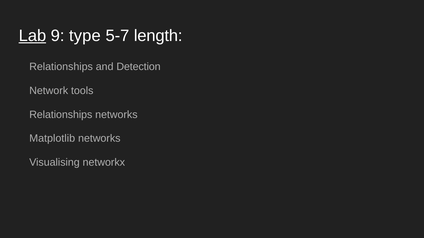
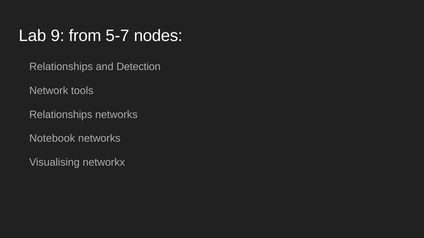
Lab underline: present -> none
type: type -> from
length: length -> nodes
Matplotlib: Matplotlib -> Notebook
